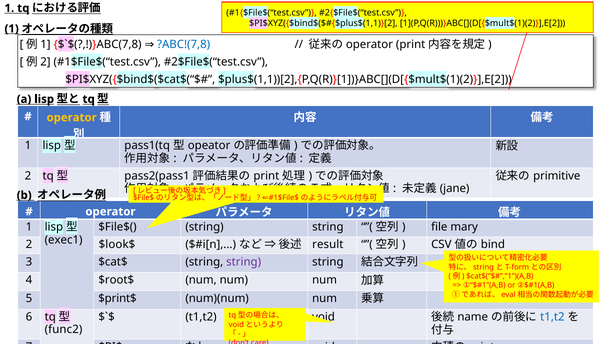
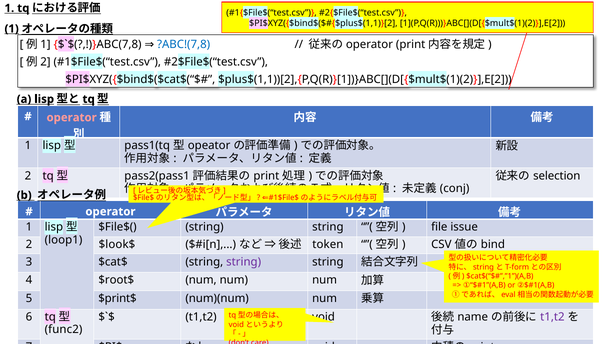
operator at (72, 117) colour: yellow -> pink
primitive: primitive -> selection
jane: jane -> conj
mary: mary -> issue
exec1: exec1 -> loop1
result: result -> token
t1,t2 at (552, 317) colour: blue -> purple
